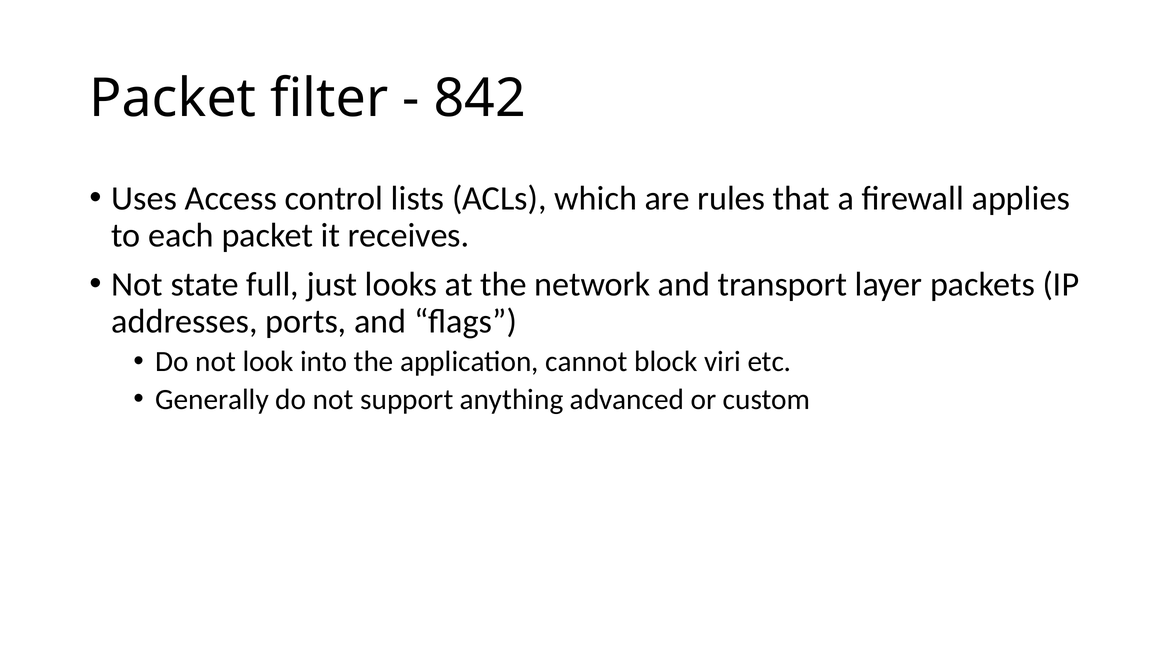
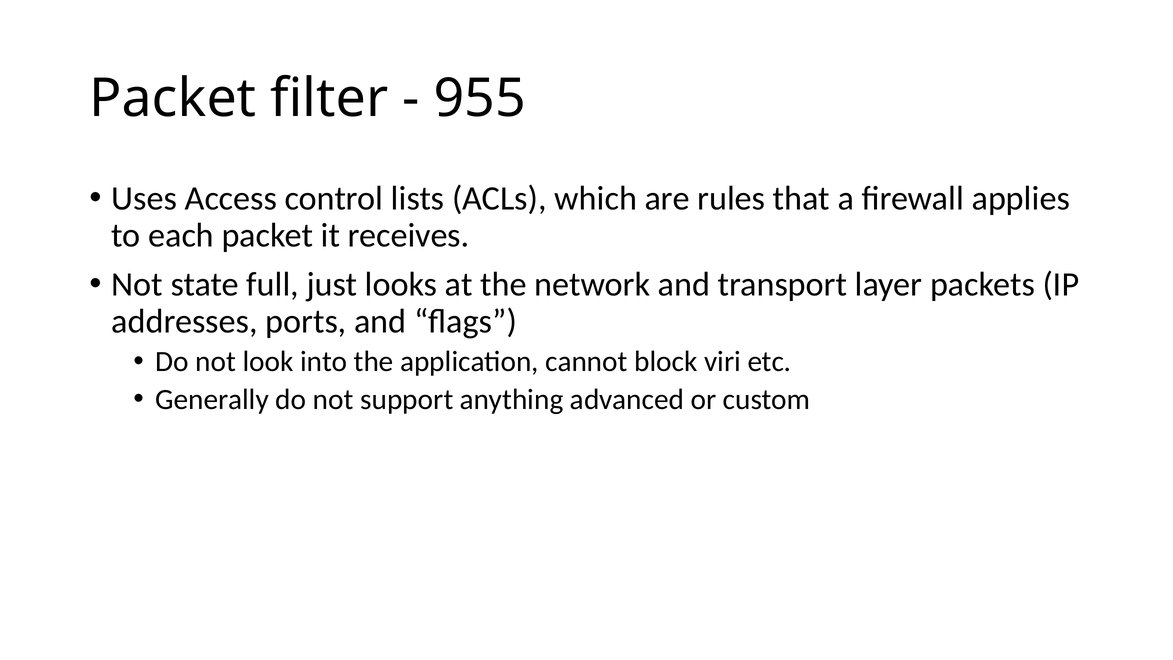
842: 842 -> 955
